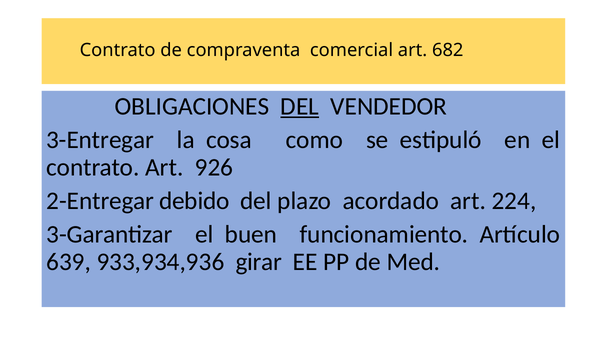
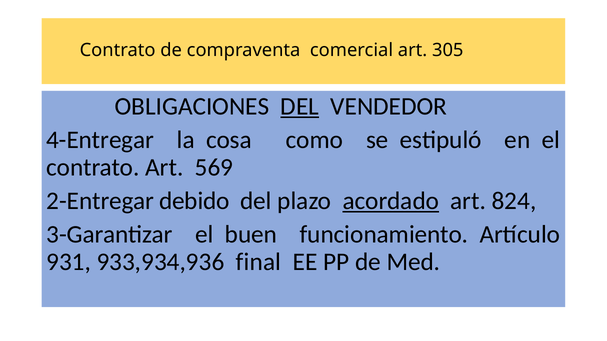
682: 682 -> 305
3-Entregar: 3-Entregar -> 4-Entregar
926: 926 -> 569
acordado underline: none -> present
224: 224 -> 824
639: 639 -> 931
girar: girar -> final
